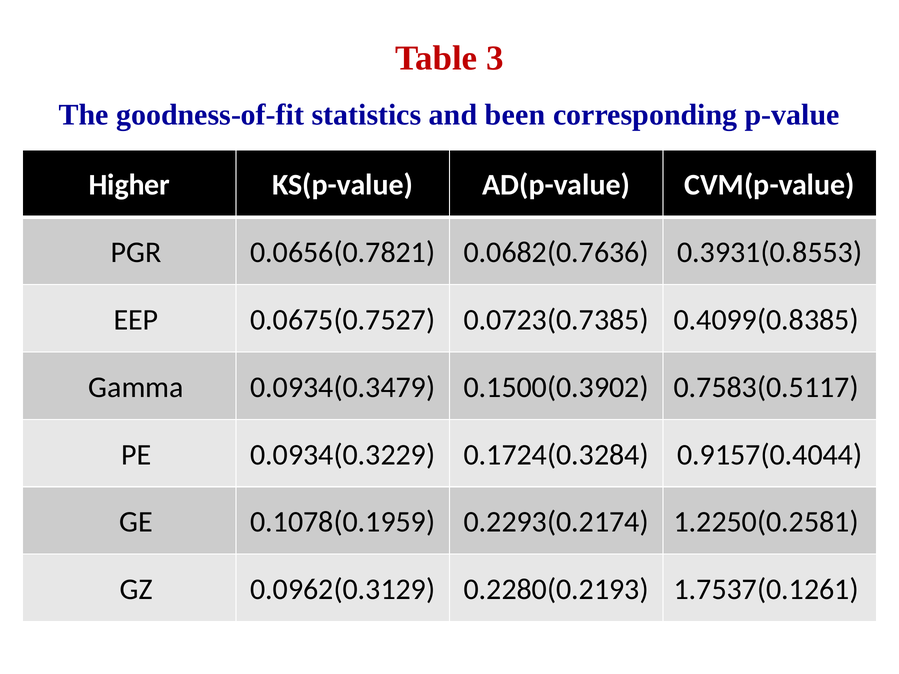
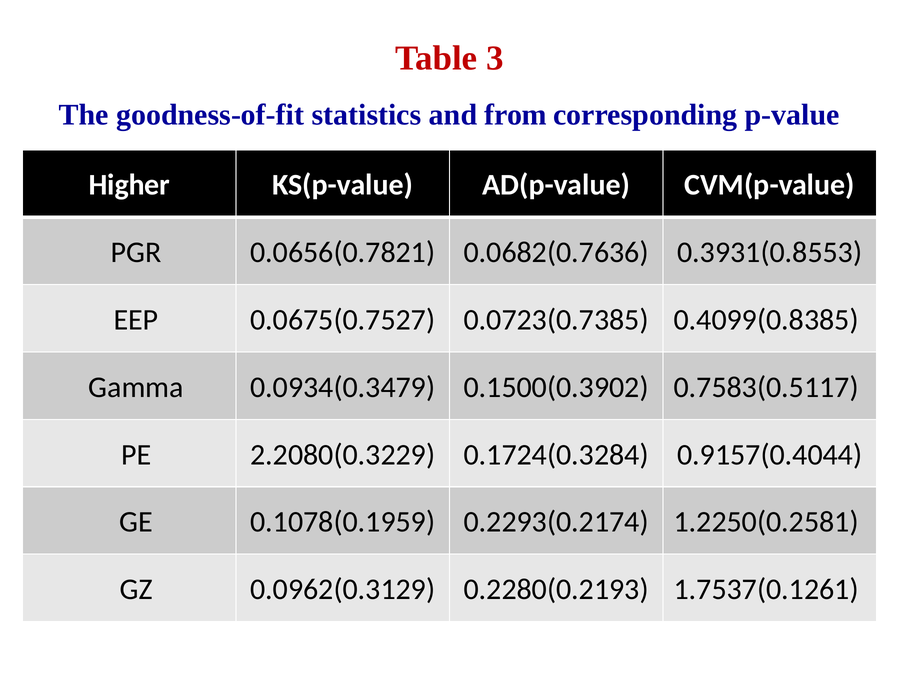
been: been -> from
0.0934(0.3229: 0.0934(0.3229 -> 2.2080(0.3229
